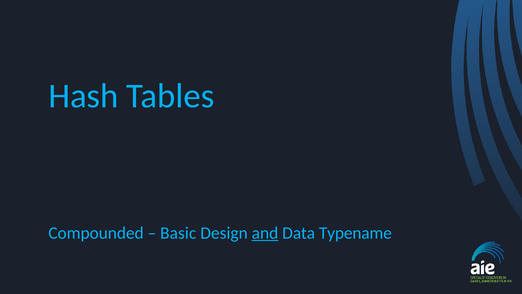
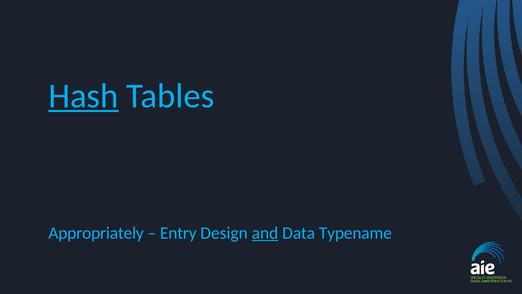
Hash underline: none -> present
Compounded: Compounded -> Appropriately
Basic: Basic -> Entry
